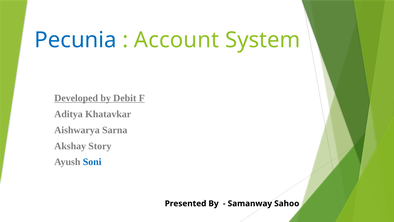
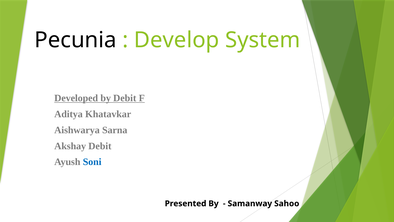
Pecunia colour: blue -> black
Account: Account -> Develop
Akshay Story: Story -> Debit
